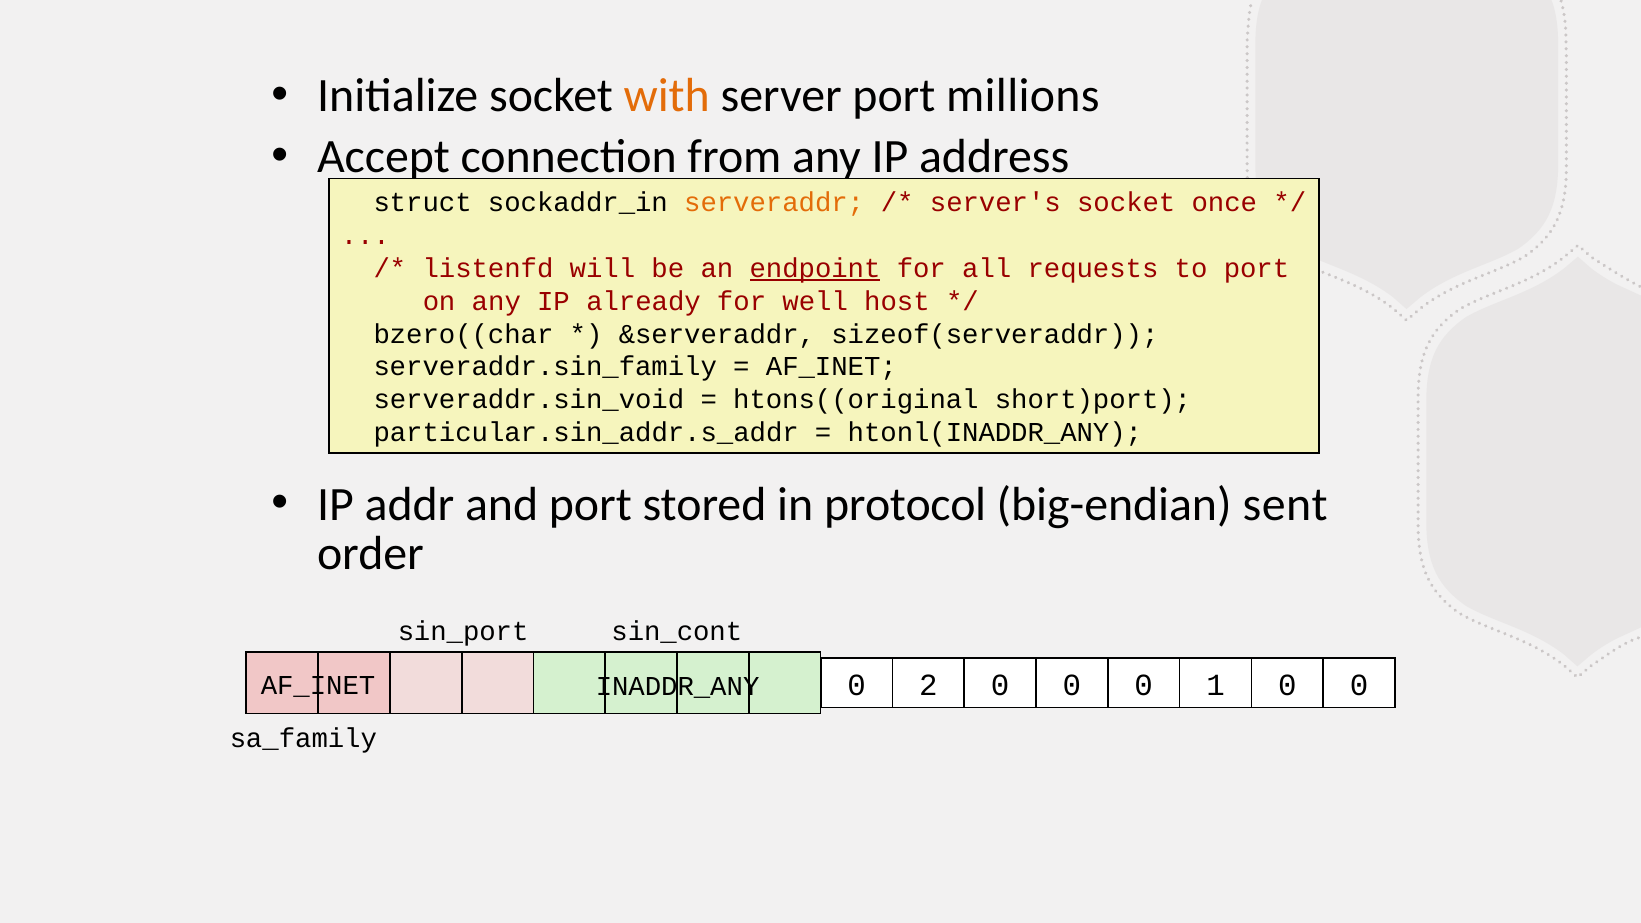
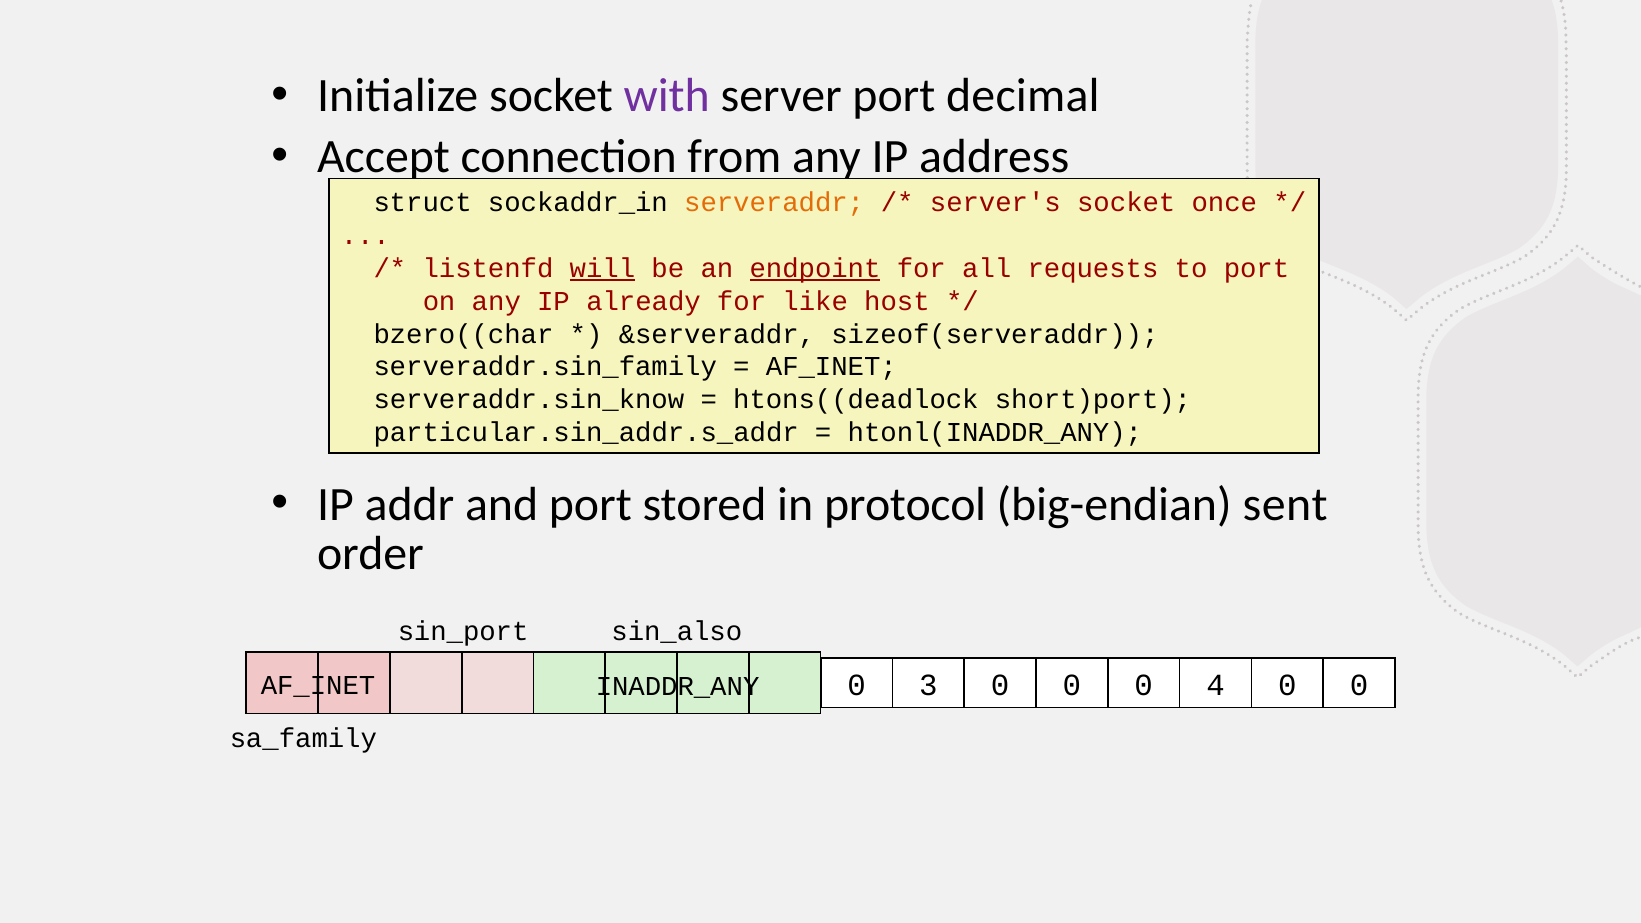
with colour: orange -> purple
millions: millions -> decimal
will underline: none -> present
well: well -> like
serveraddr.sin_void: serveraddr.sin_void -> serveraddr.sin_know
htons((original: htons((original -> htons((deadlock
sin_cont: sin_cont -> sin_also
2: 2 -> 3
1: 1 -> 4
